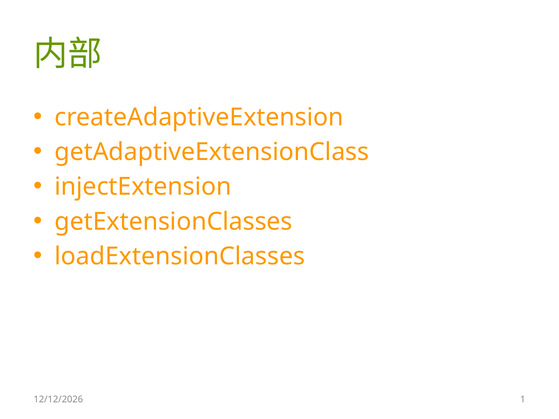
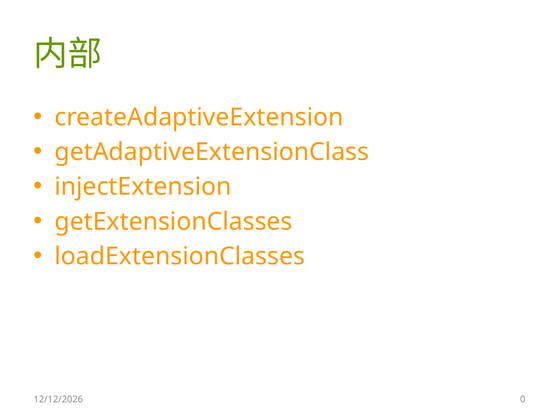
1: 1 -> 0
